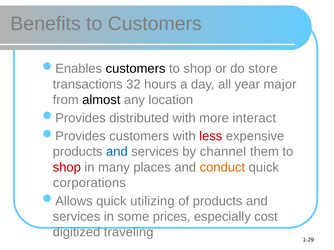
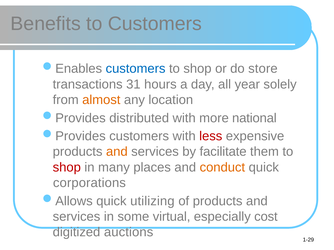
customers at (136, 69) colour: black -> blue
32: 32 -> 31
major: major -> solely
almost colour: black -> orange
interact: interact -> national
and at (117, 152) colour: blue -> orange
channel: channel -> facilitate
prices: prices -> virtual
traveling: traveling -> auctions
